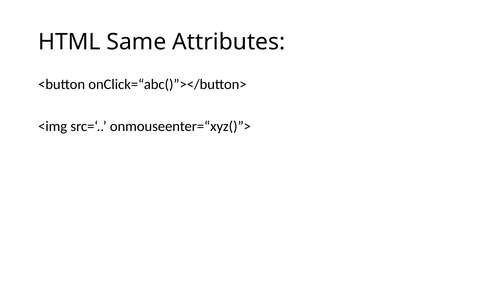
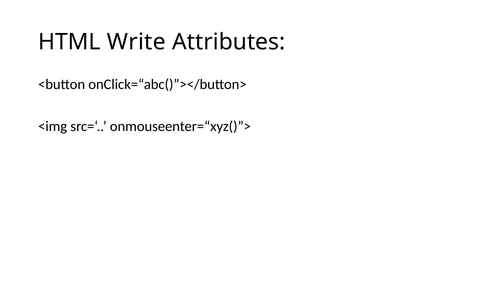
Same: Same -> Write
